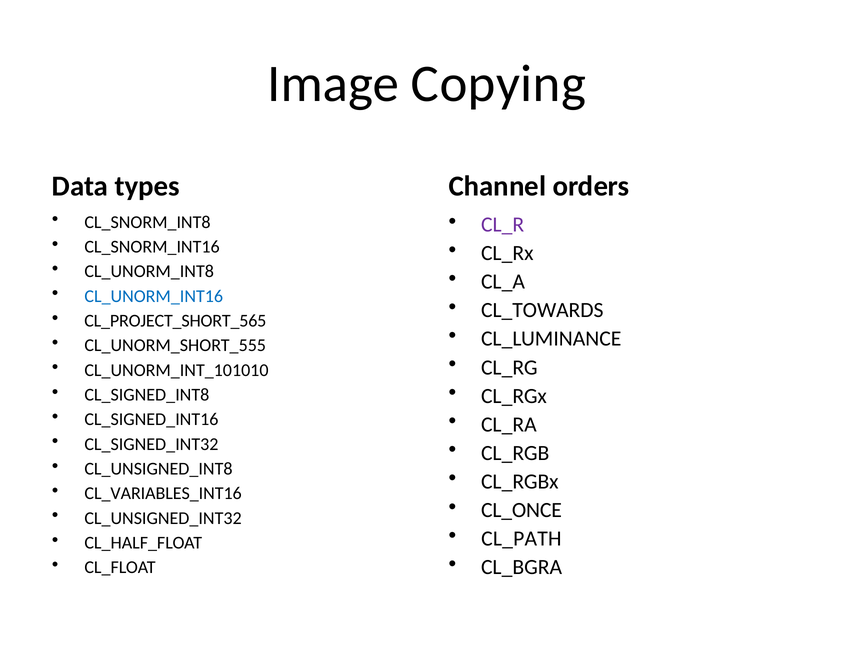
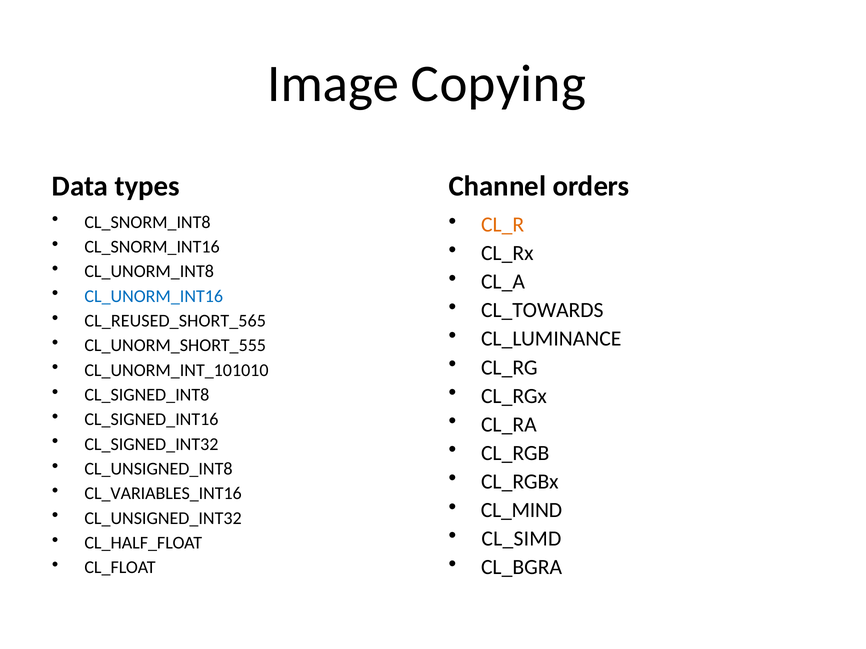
CL_R colour: purple -> orange
CL_PROJECT_SHORT_565: CL_PROJECT_SHORT_565 -> CL_REUSED_SHORT_565
CL_ONCE: CL_ONCE -> CL_MIND
CL_PATH: CL_PATH -> CL_SIMD
